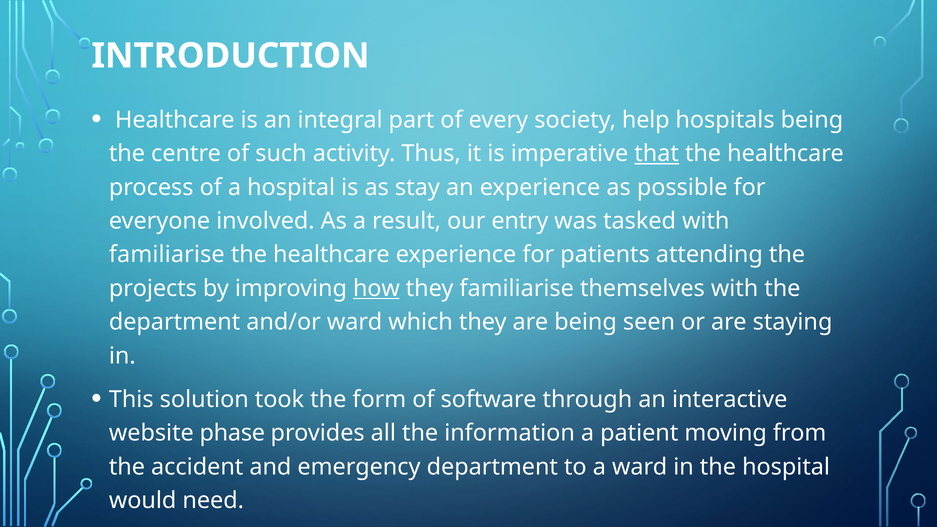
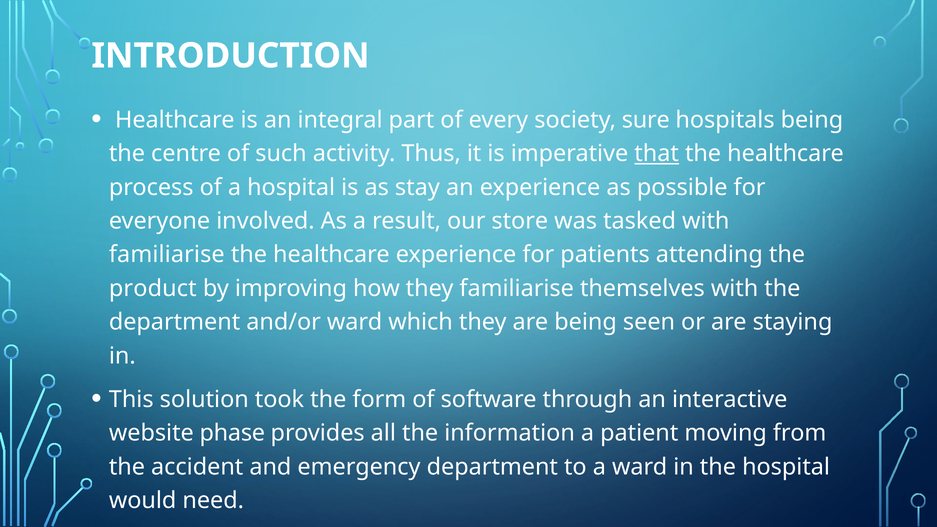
help: help -> sure
entry: entry -> store
projects: projects -> product
how underline: present -> none
